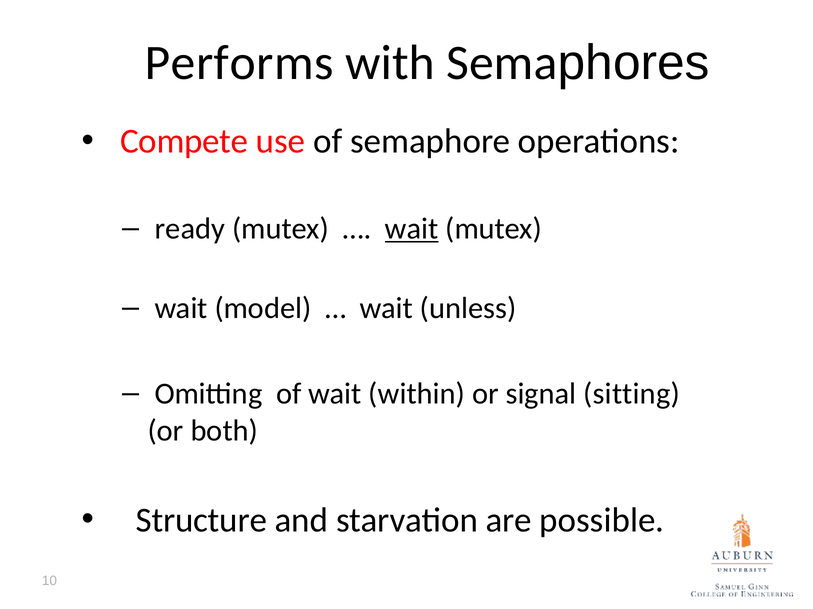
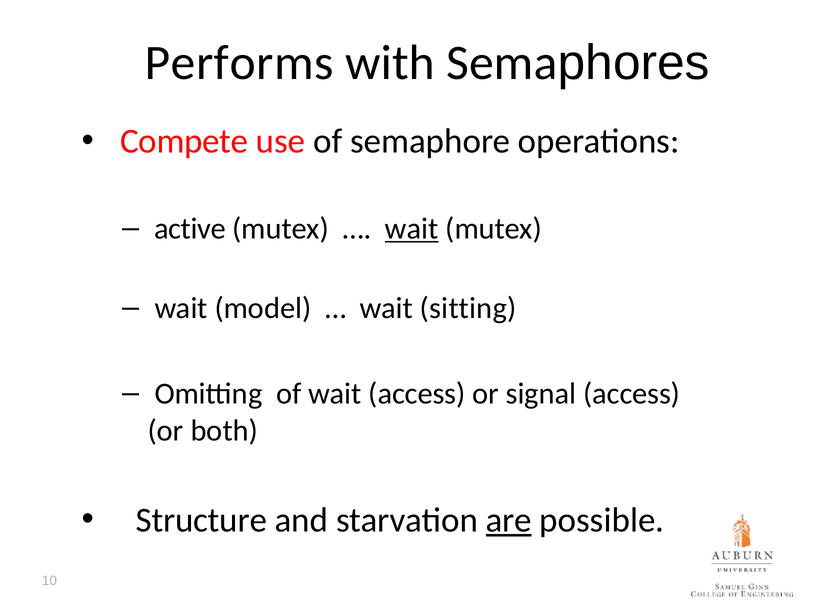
ready: ready -> active
unless: unless -> sitting
wait within: within -> access
signal sitting: sitting -> access
are underline: none -> present
